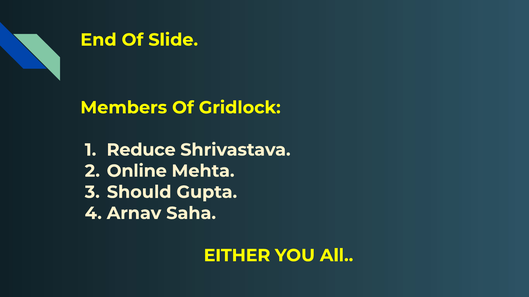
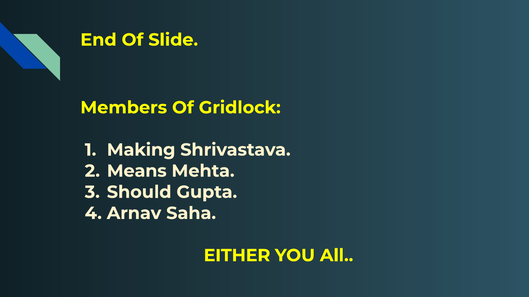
Reduce: Reduce -> Making
Online: Online -> Means
